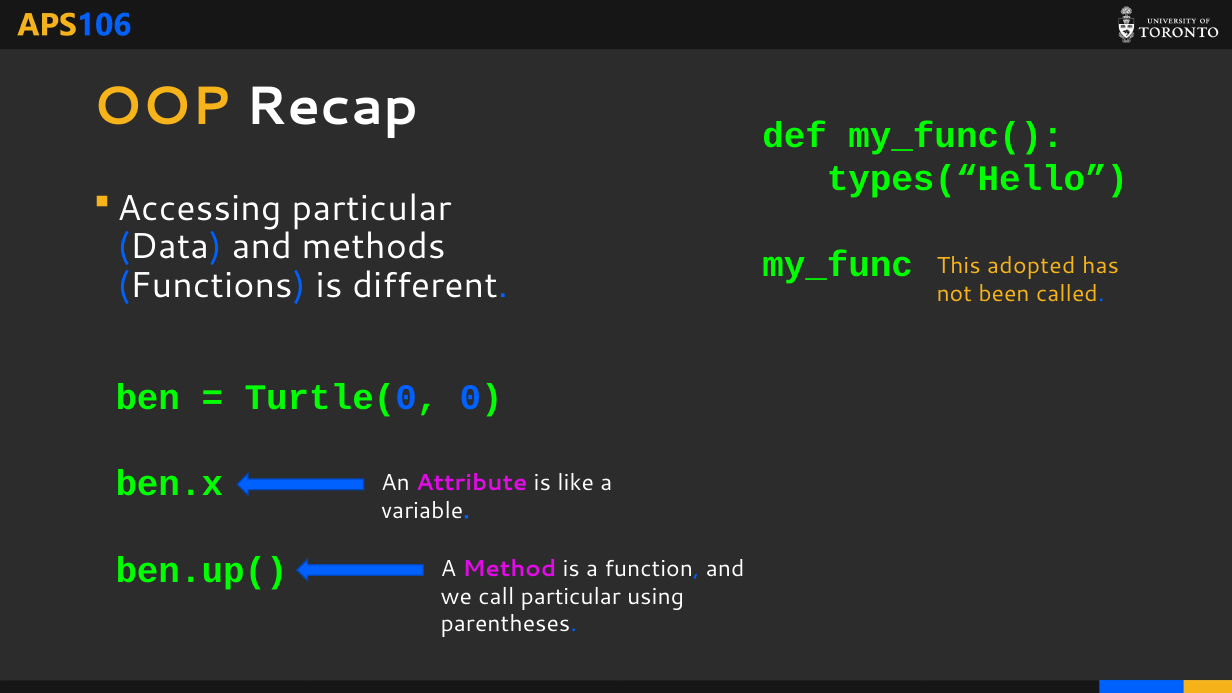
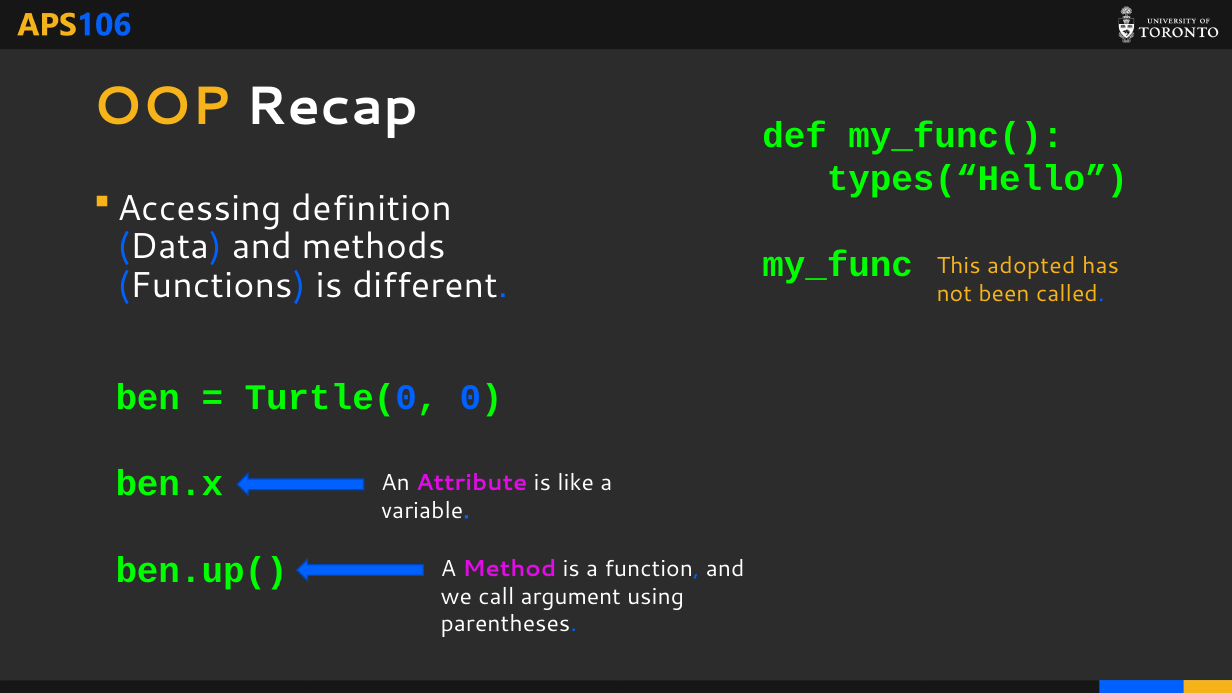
Accessing particular: particular -> definition
call particular: particular -> argument
